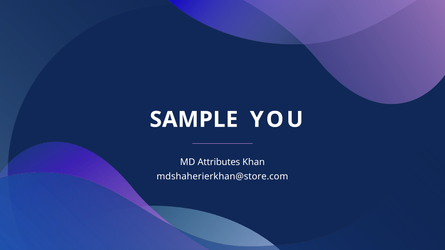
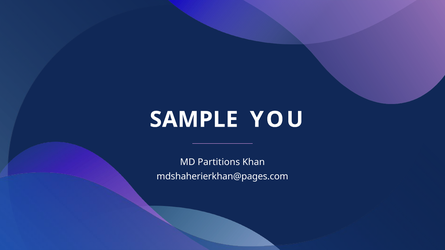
Attributes: Attributes -> Partitions
mdshaherierkhan@store.com: mdshaherierkhan@store.com -> mdshaherierkhan@pages.com
